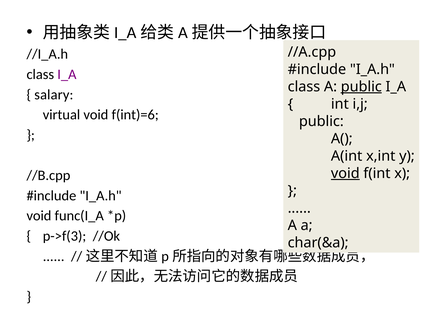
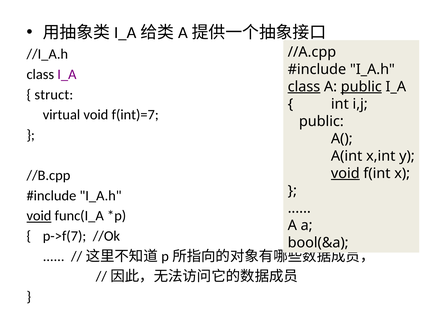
class at (304, 87) underline: none -> present
salary: salary -> struct
f(int)=6: f(int)=6 -> f(int)=7
void at (39, 216) underline: none -> present
p->f(3: p->f(3 -> p->f(7
char(&a: char(&a -> bool(&a
